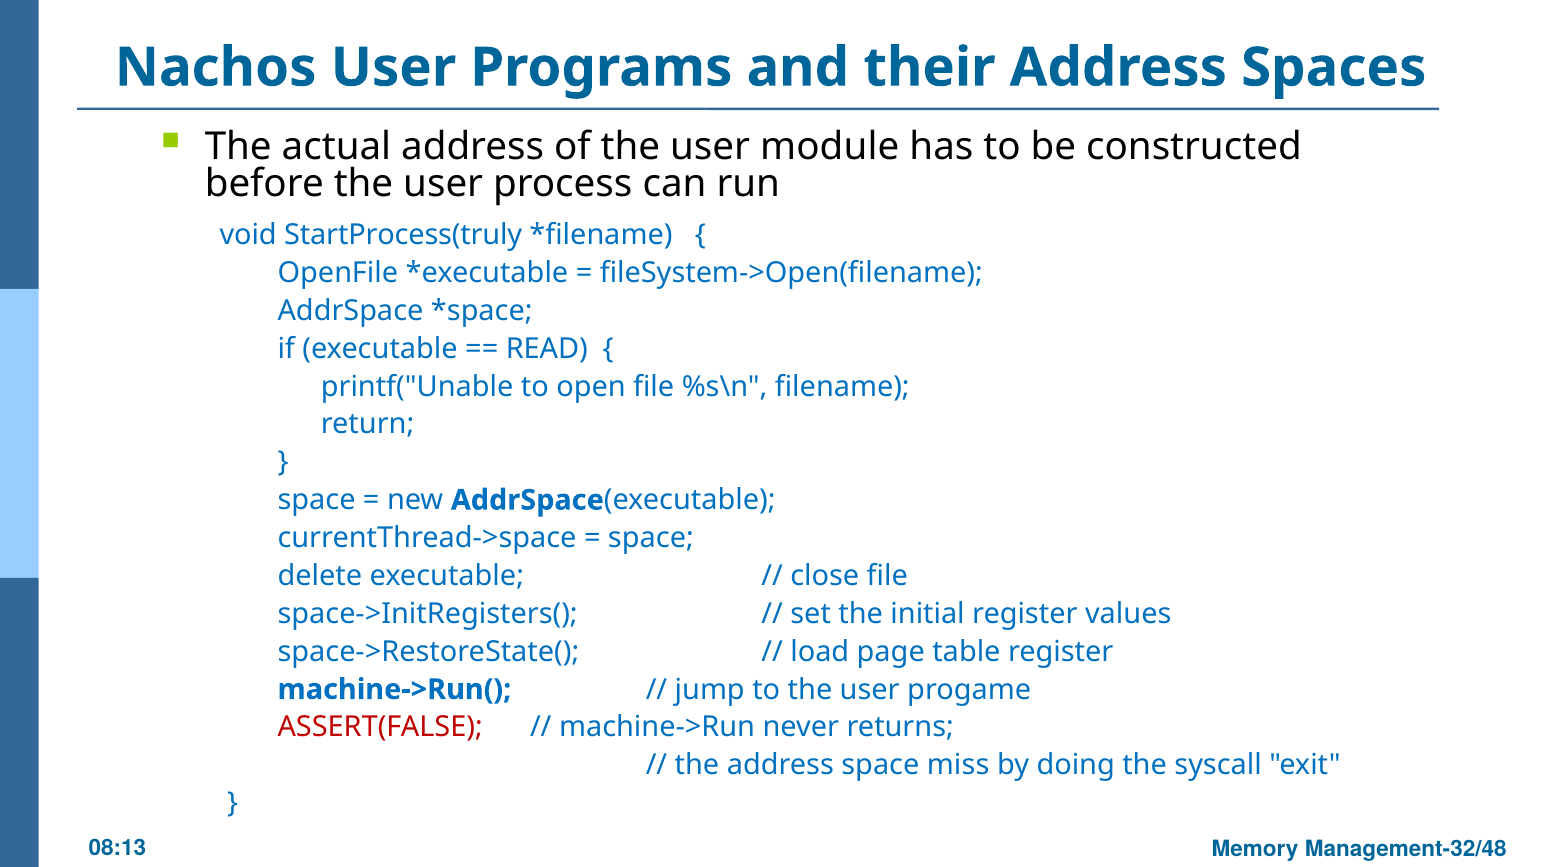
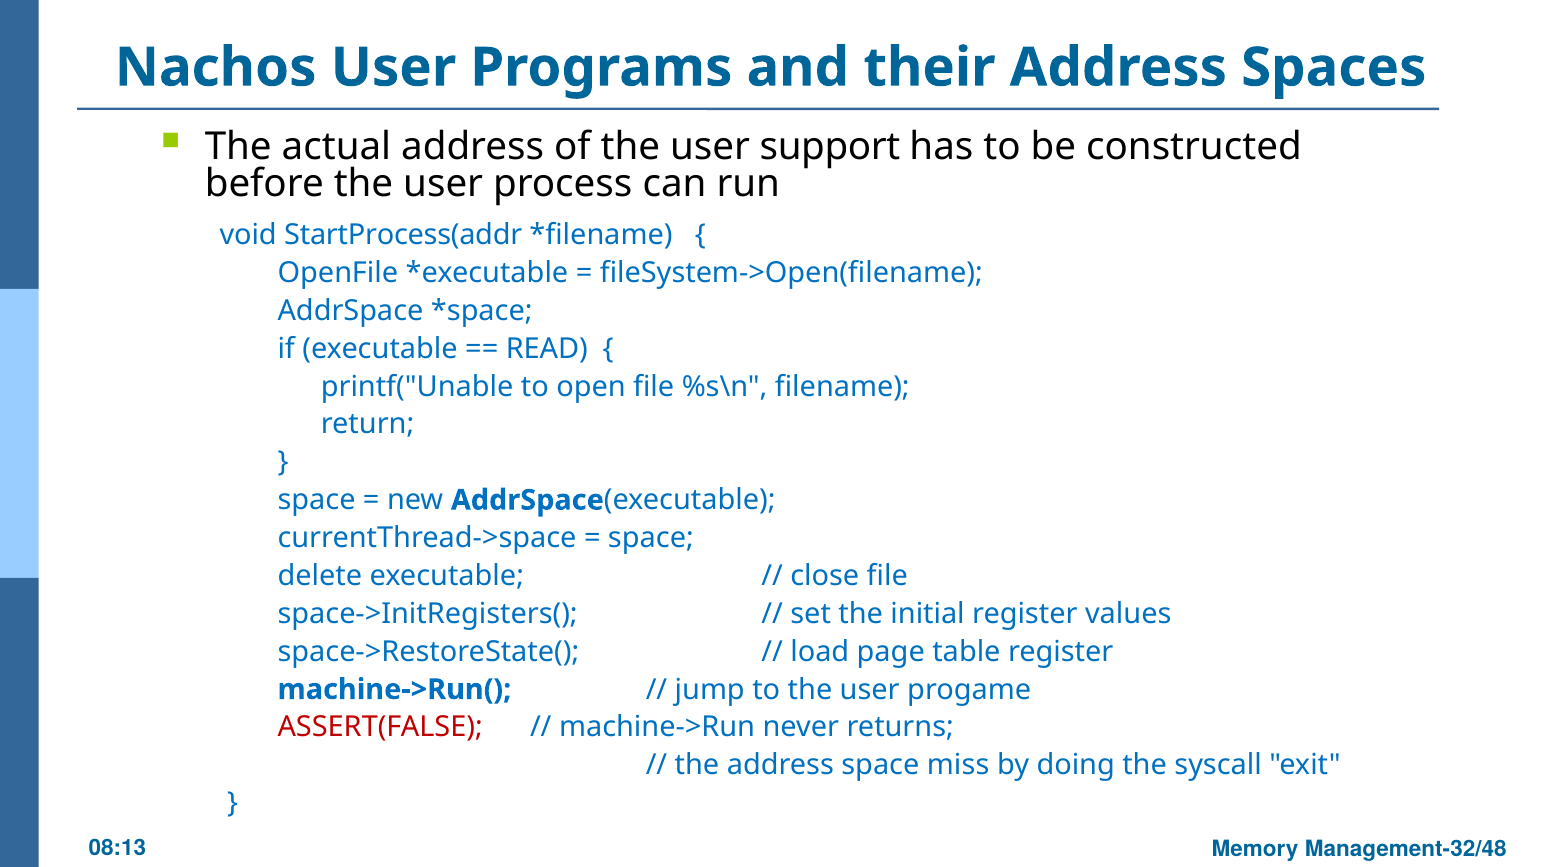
module: module -> support
StartProcess(truly: StartProcess(truly -> StartProcess(addr
